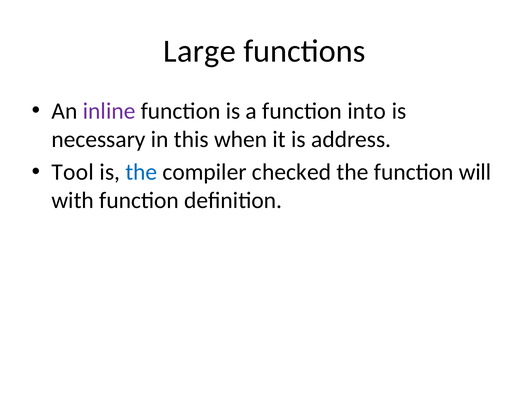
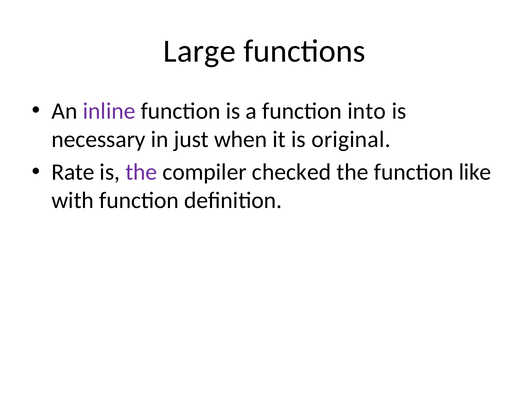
this: this -> just
address: address -> original
Tool: Tool -> Rate
the at (141, 172) colour: blue -> purple
will: will -> like
